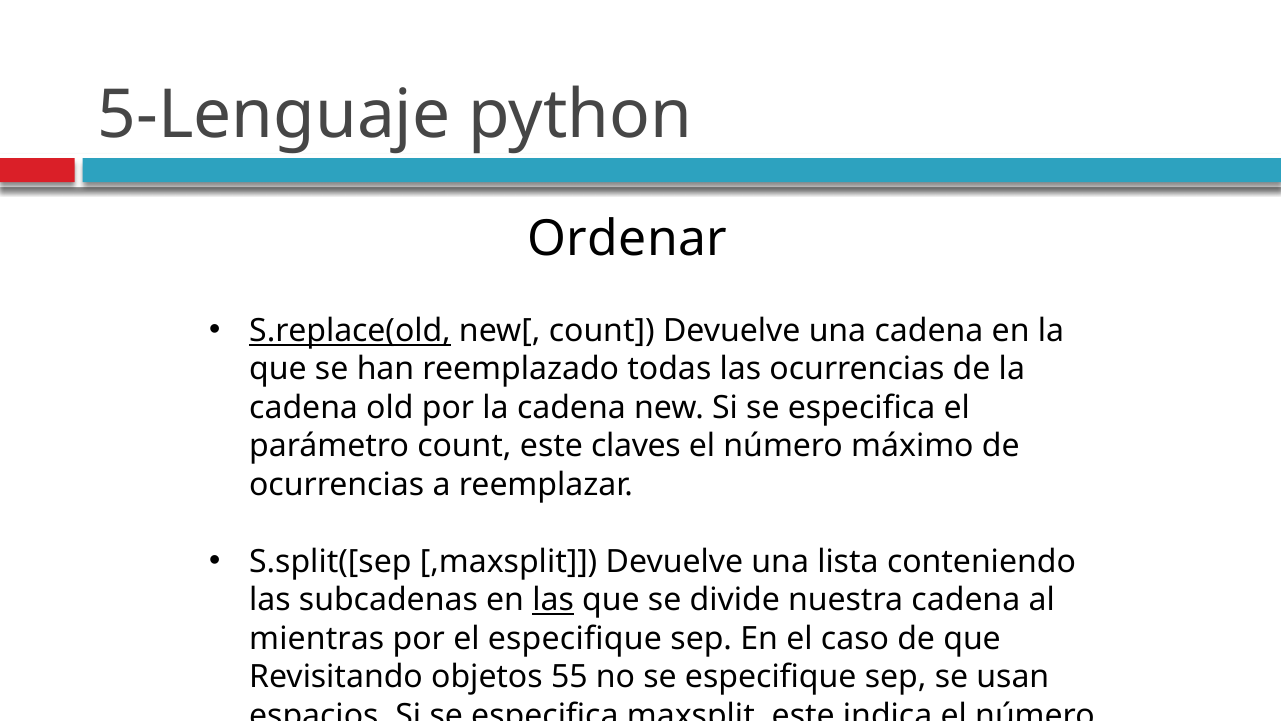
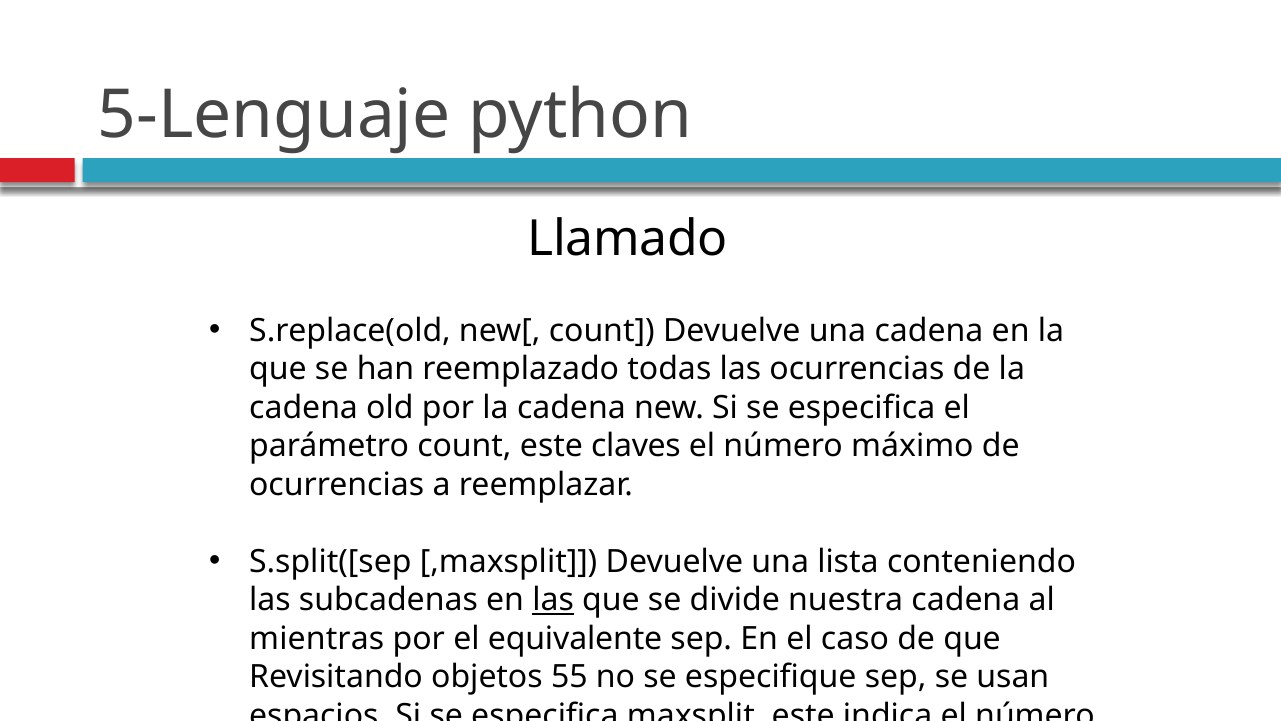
Ordenar: Ordenar -> Llamado
S.replace(old underline: present -> none
el especifique: especifique -> equivalente
